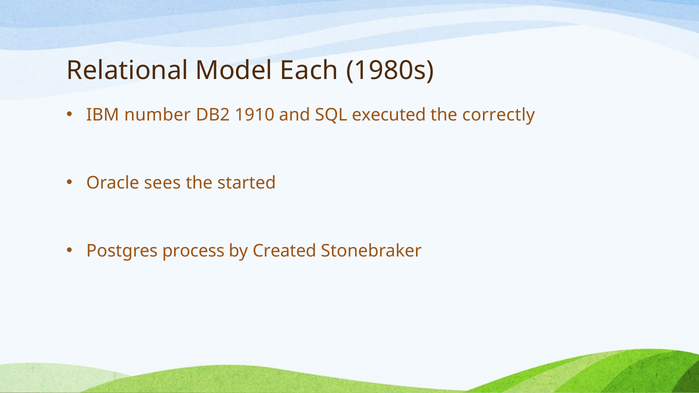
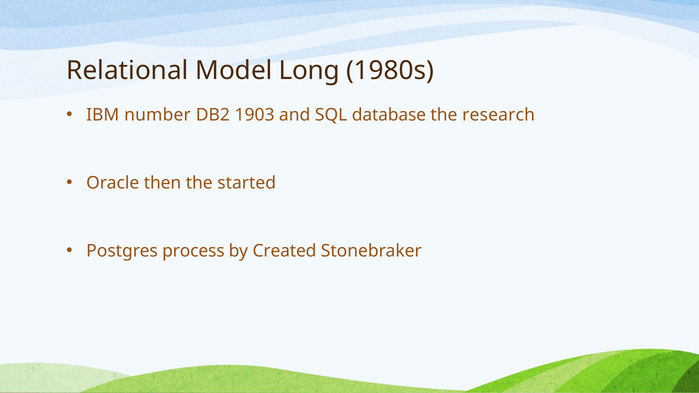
Each: Each -> Long
1910: 1910 -> 1903
executed: executed -> database
correctly: correctly -> research
sees: sees -> then
